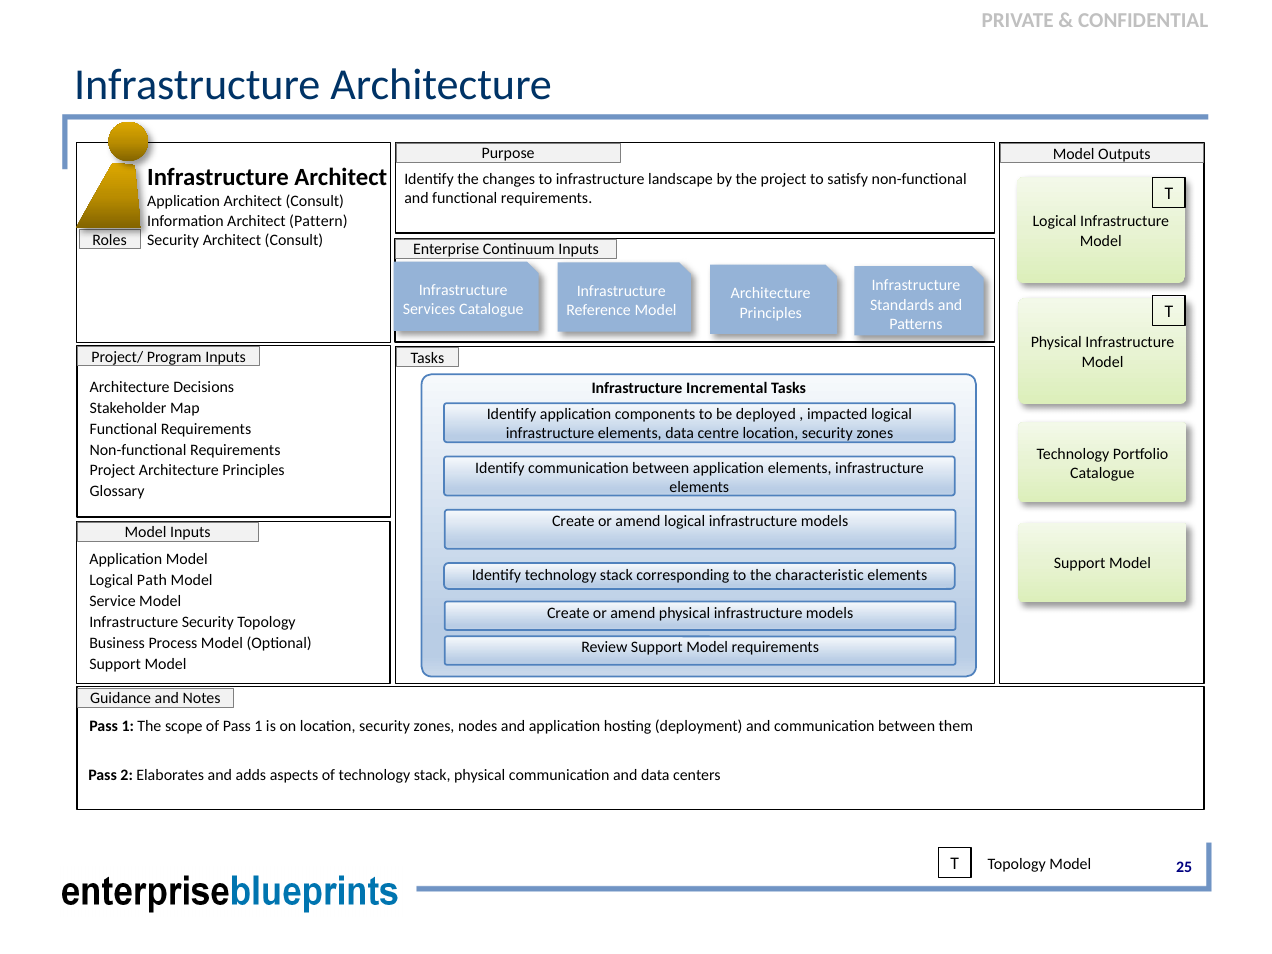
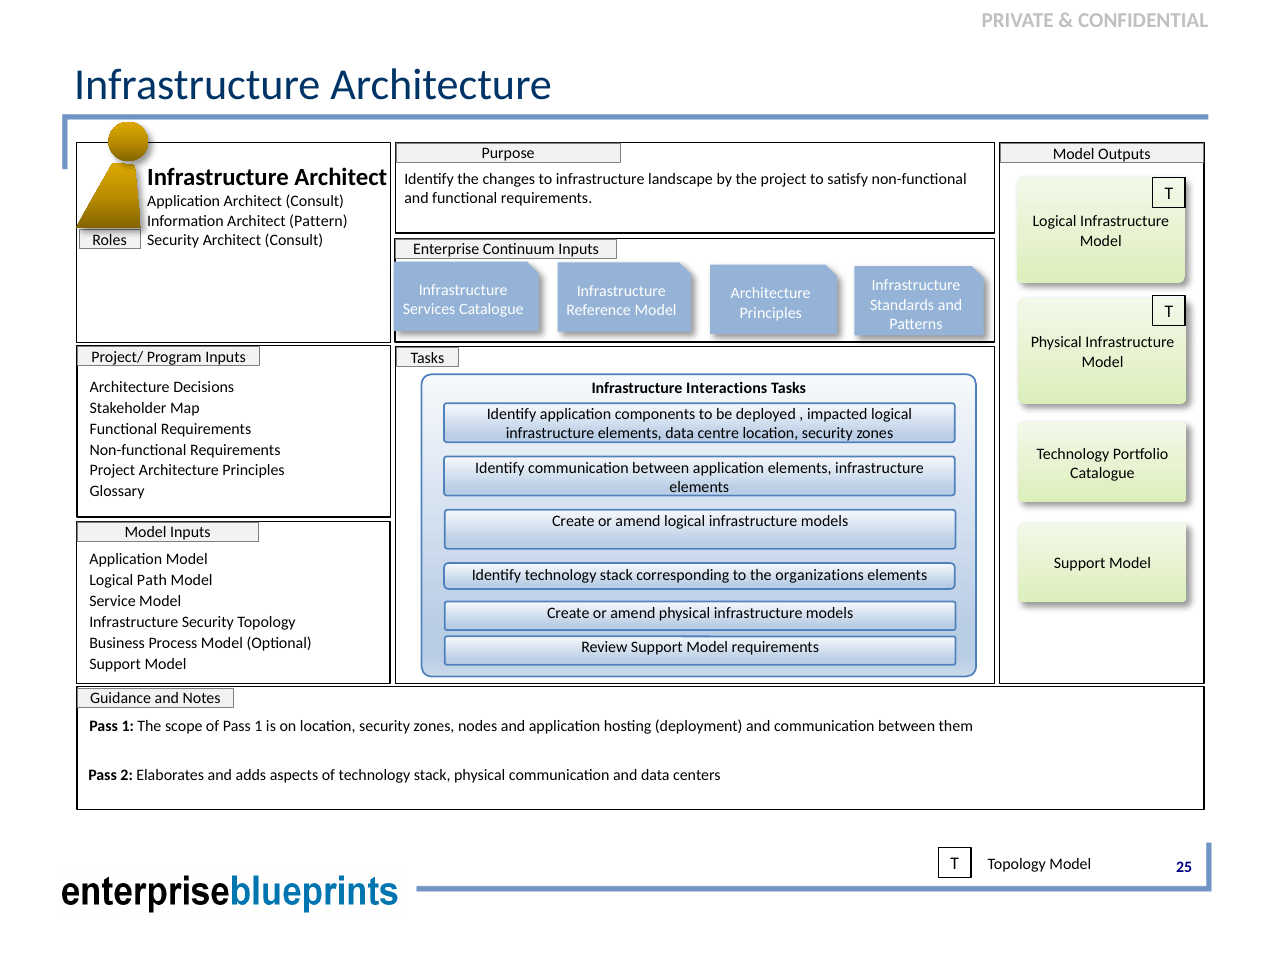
Incremental: Incremental -> Interactions
characteristic: characteristic -> organizations
